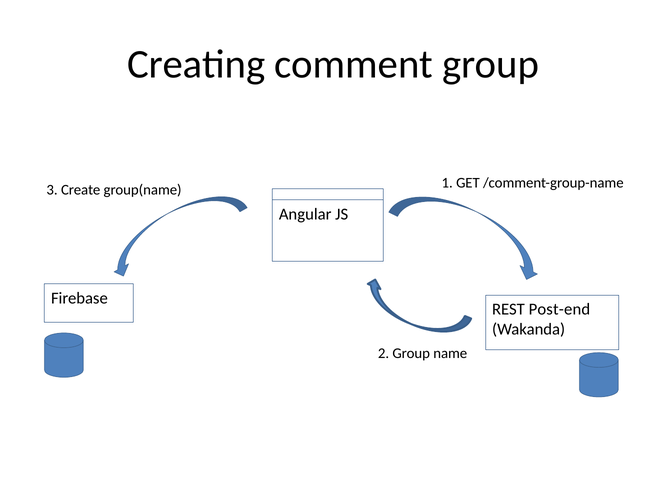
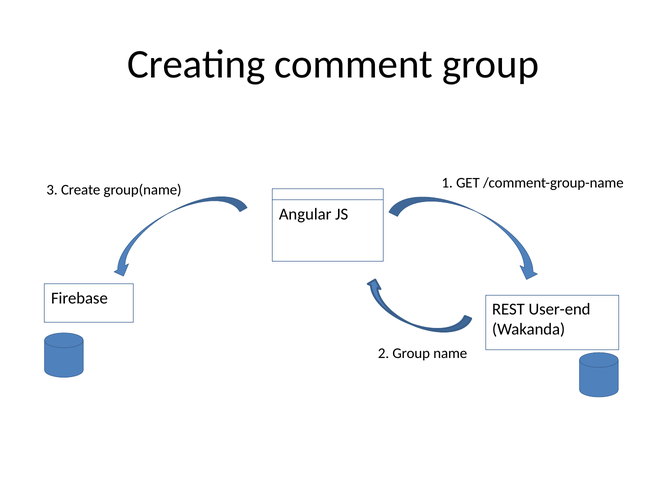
Post-end: Post-end -> User-end
